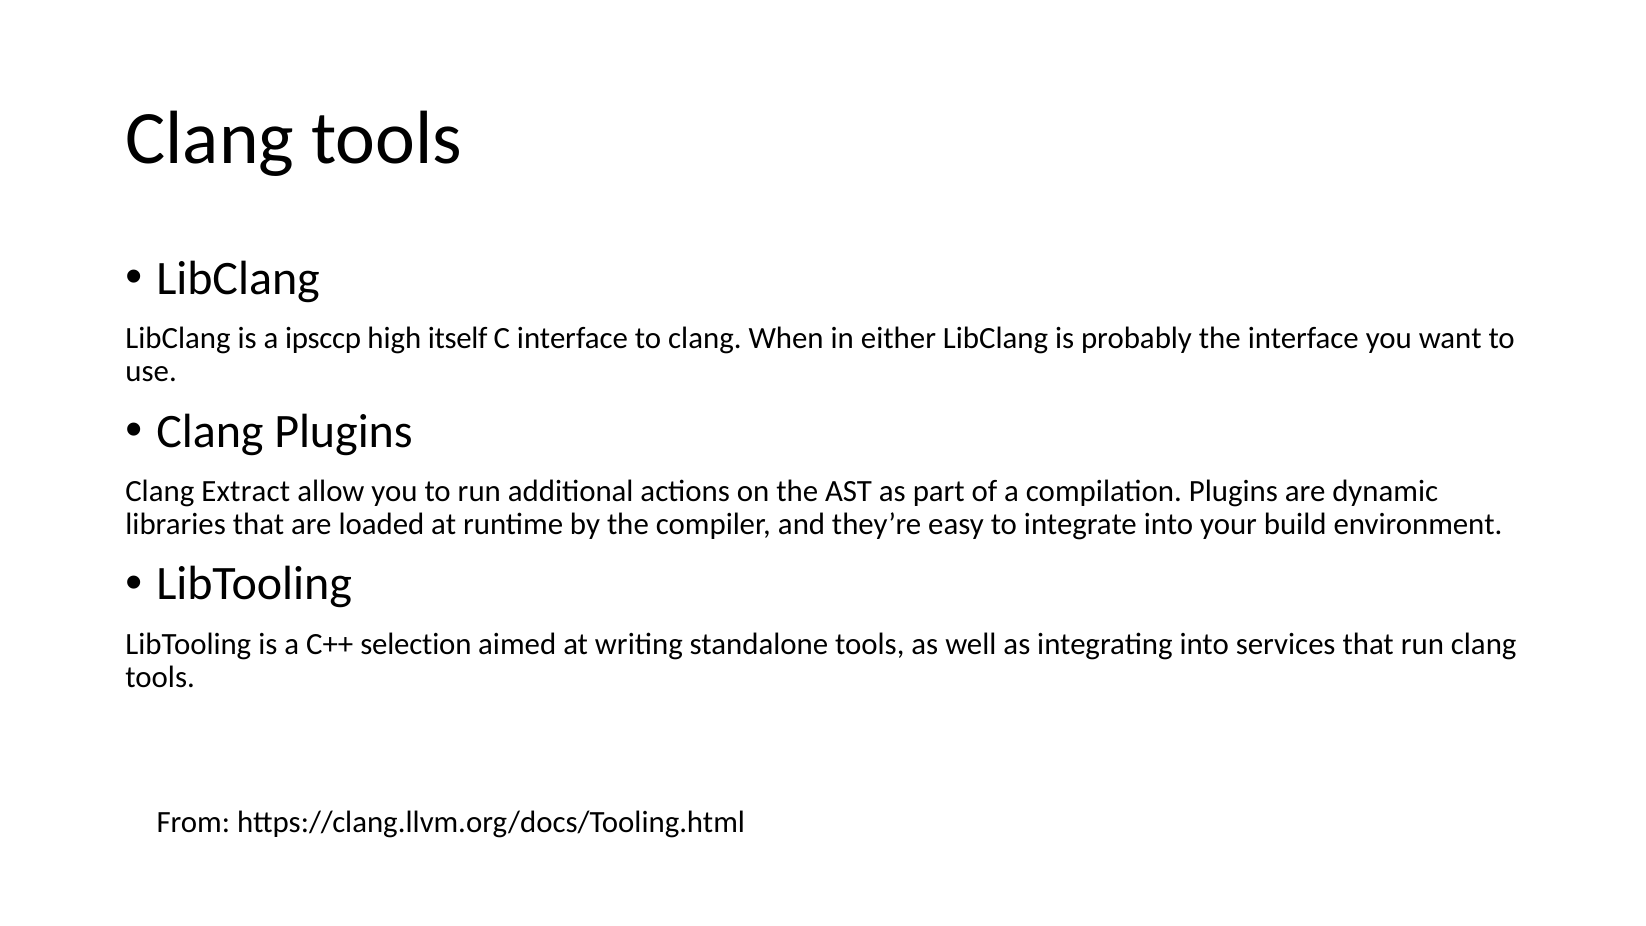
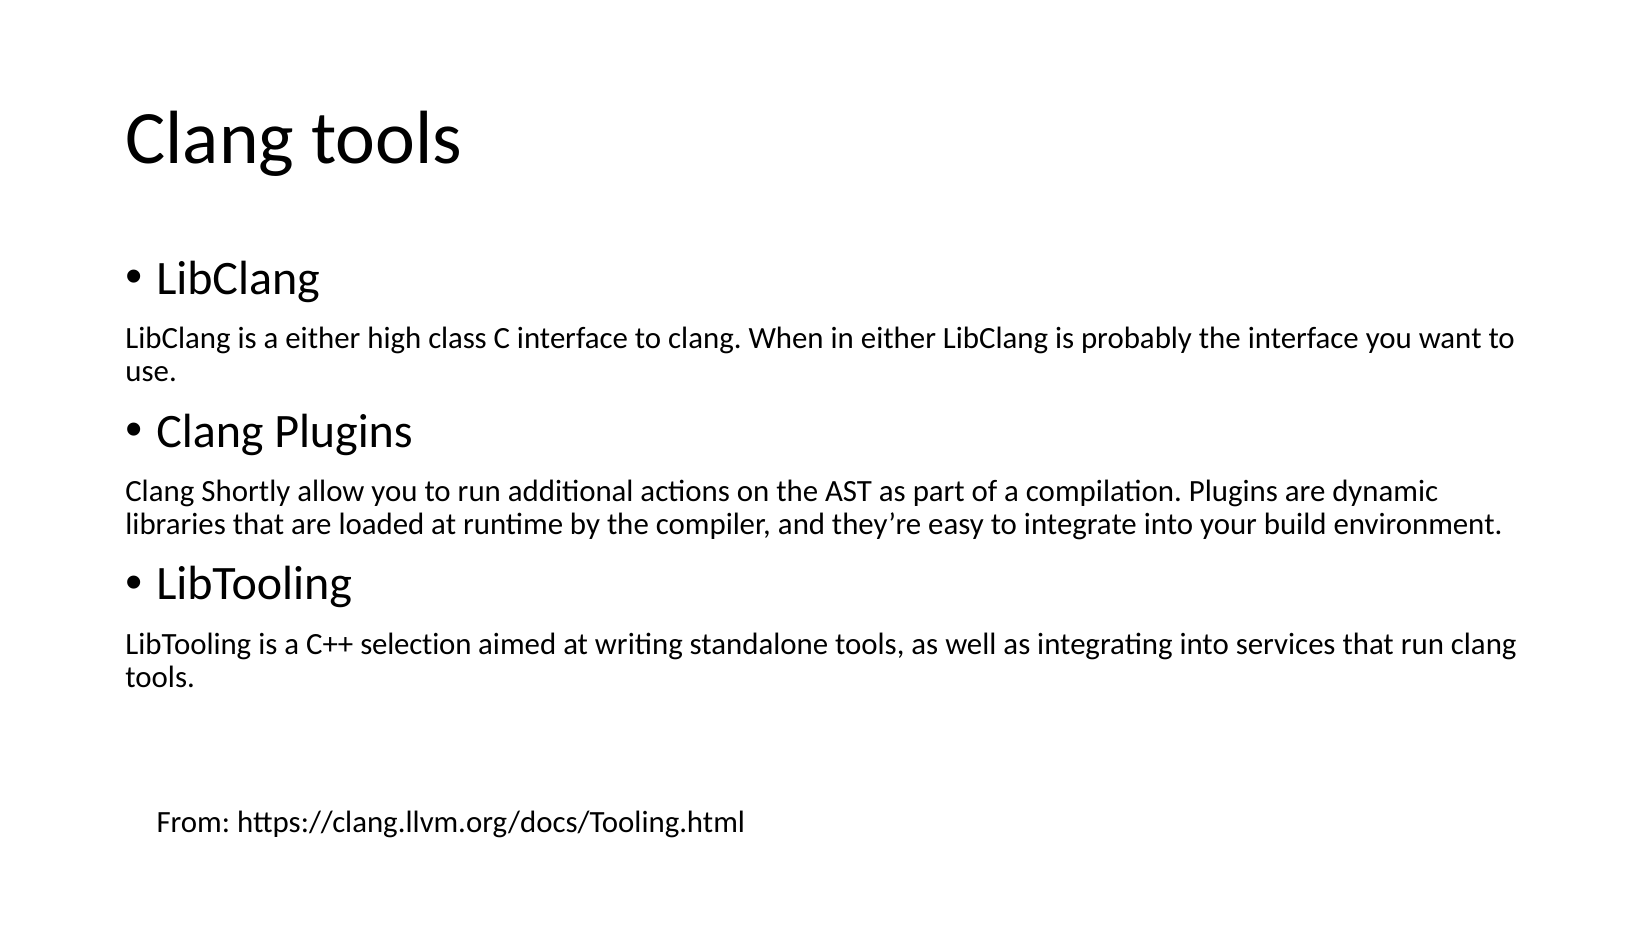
a ipsccp: ipsccp -> either
itself: itself -> class
Extract: Extract -> Shortly
